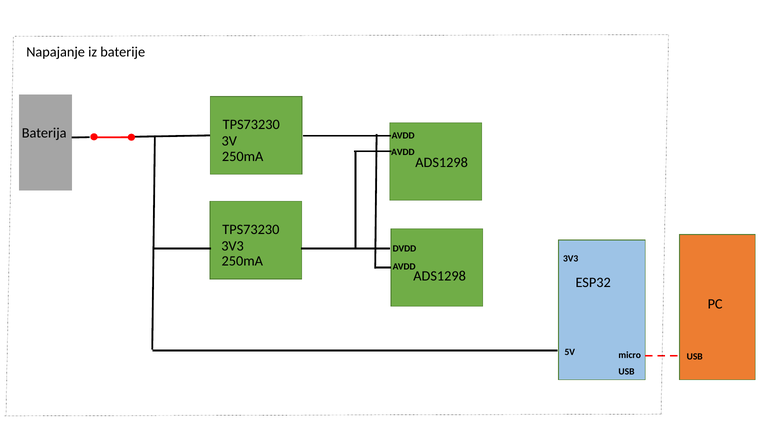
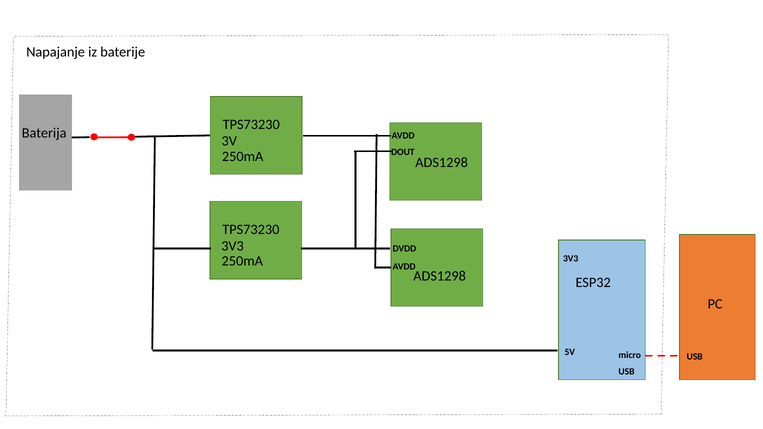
AVDD at (403, 152): AVDD -> DOUT
